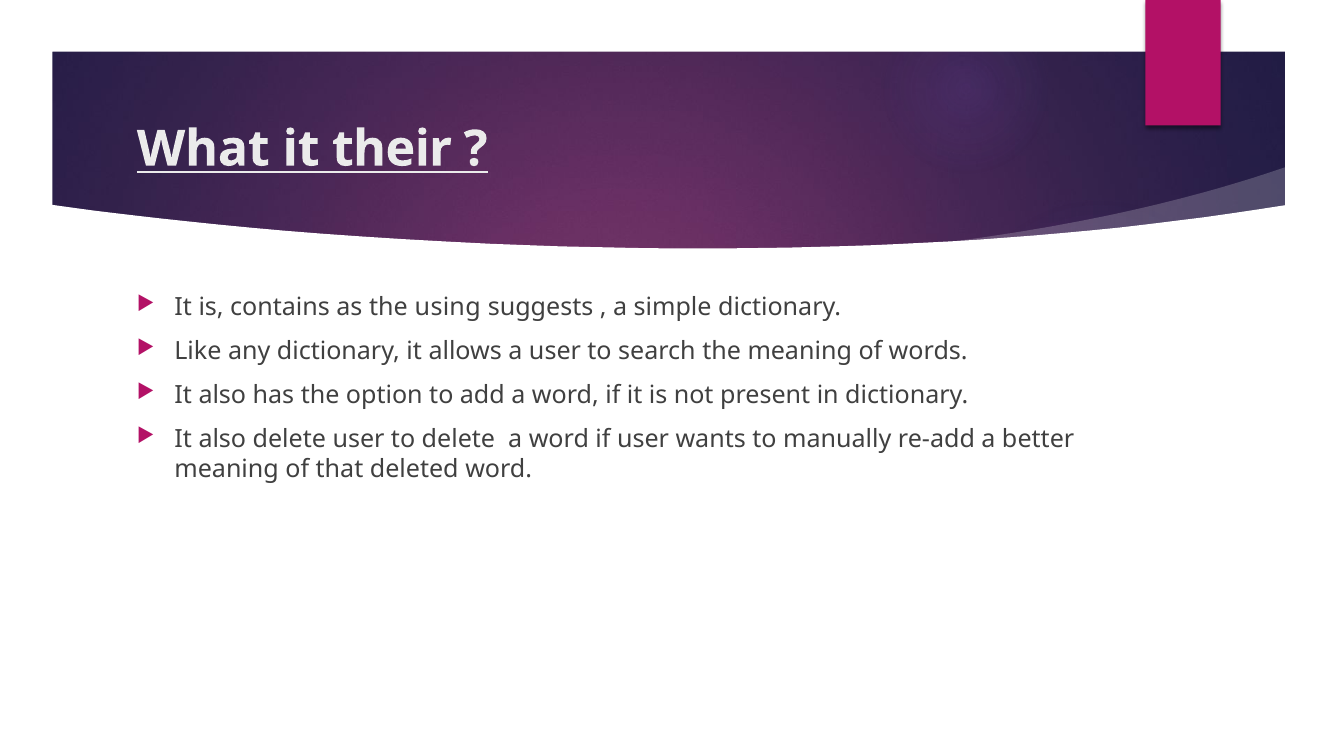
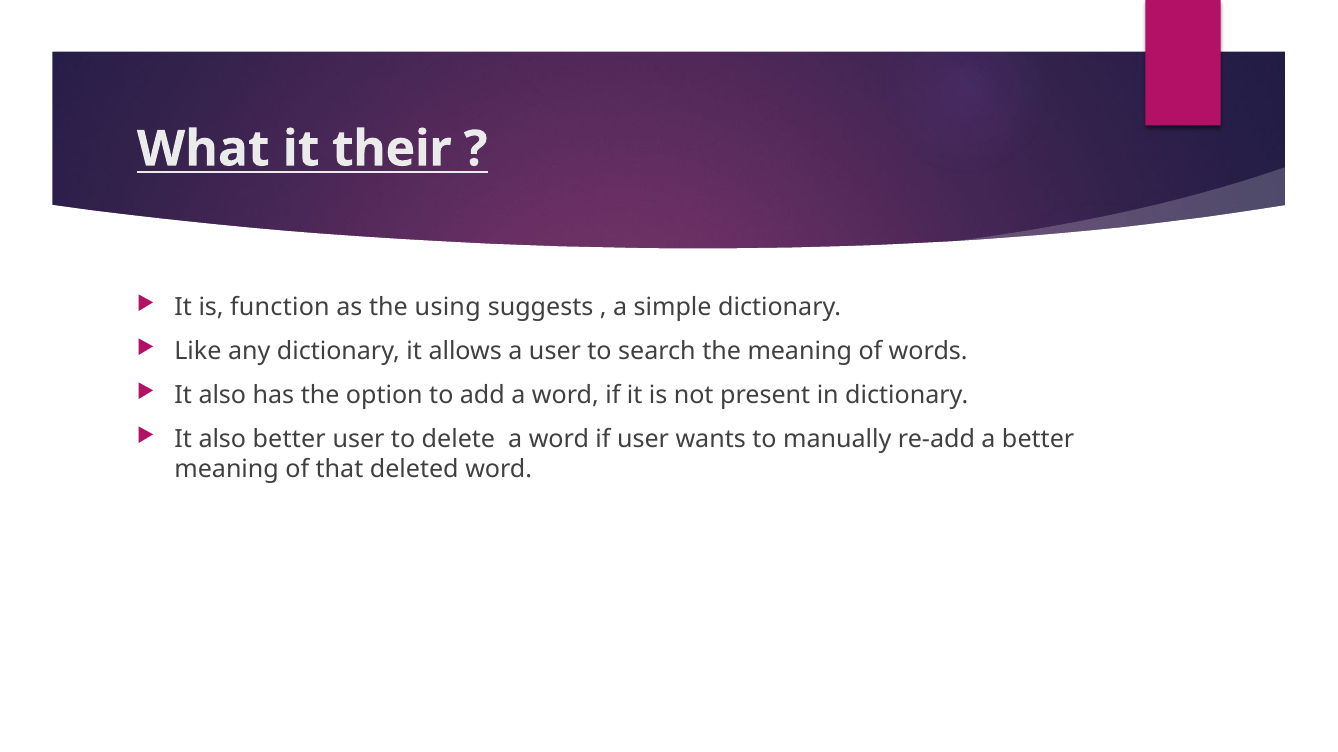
contains: contains -> function
also delete: delete -> better
